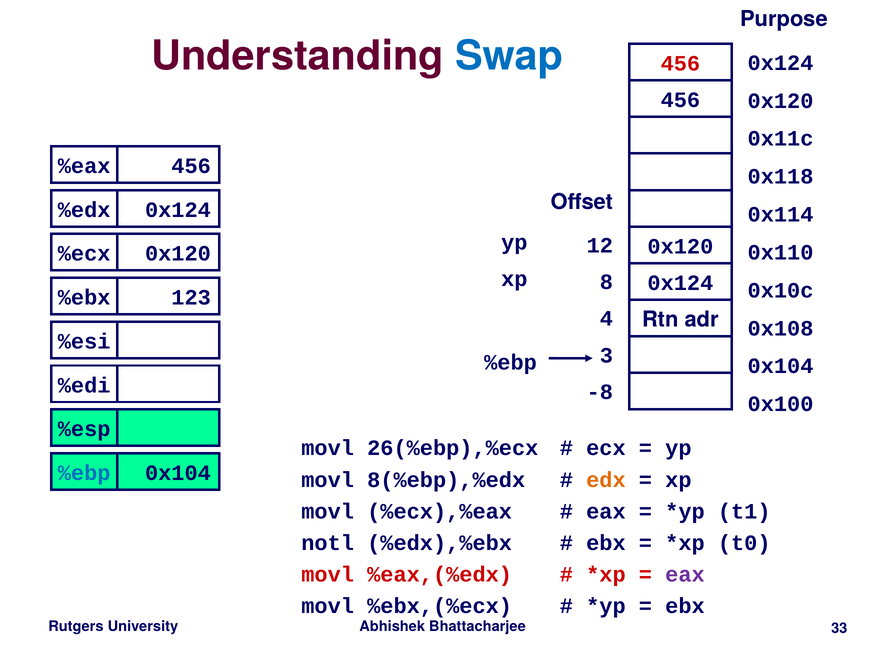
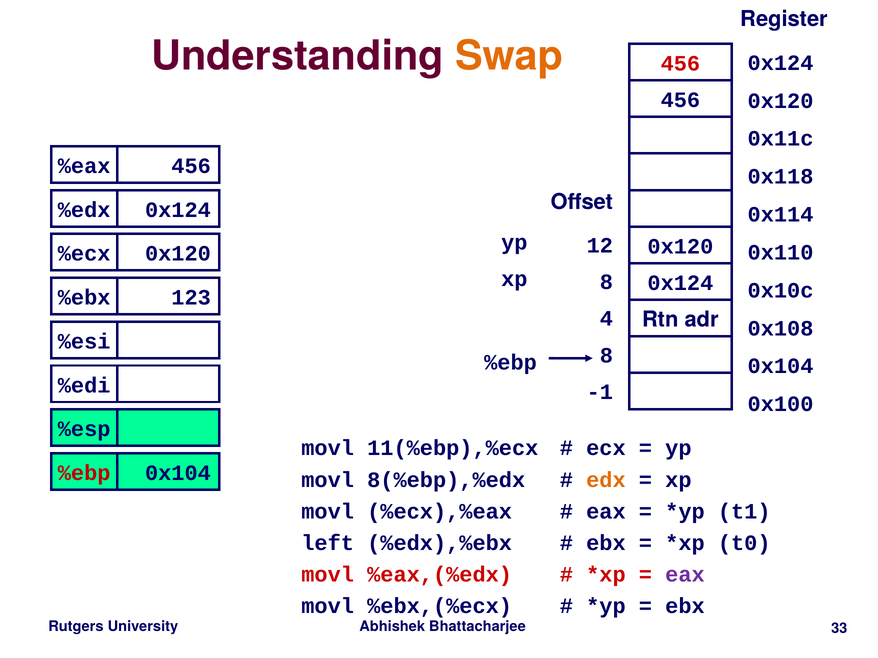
Purpose: Purpose -> Register
Swap colour: blue -> orange
%ebp 3: 3 -> 8
-8: -8 -> -1
26(%ebp),%ecx: 26(%ebp),%ecx -> 11(%ebp),%ecx
%ebp at (84, 473) colour: blue -> red
notl: notl -> left
